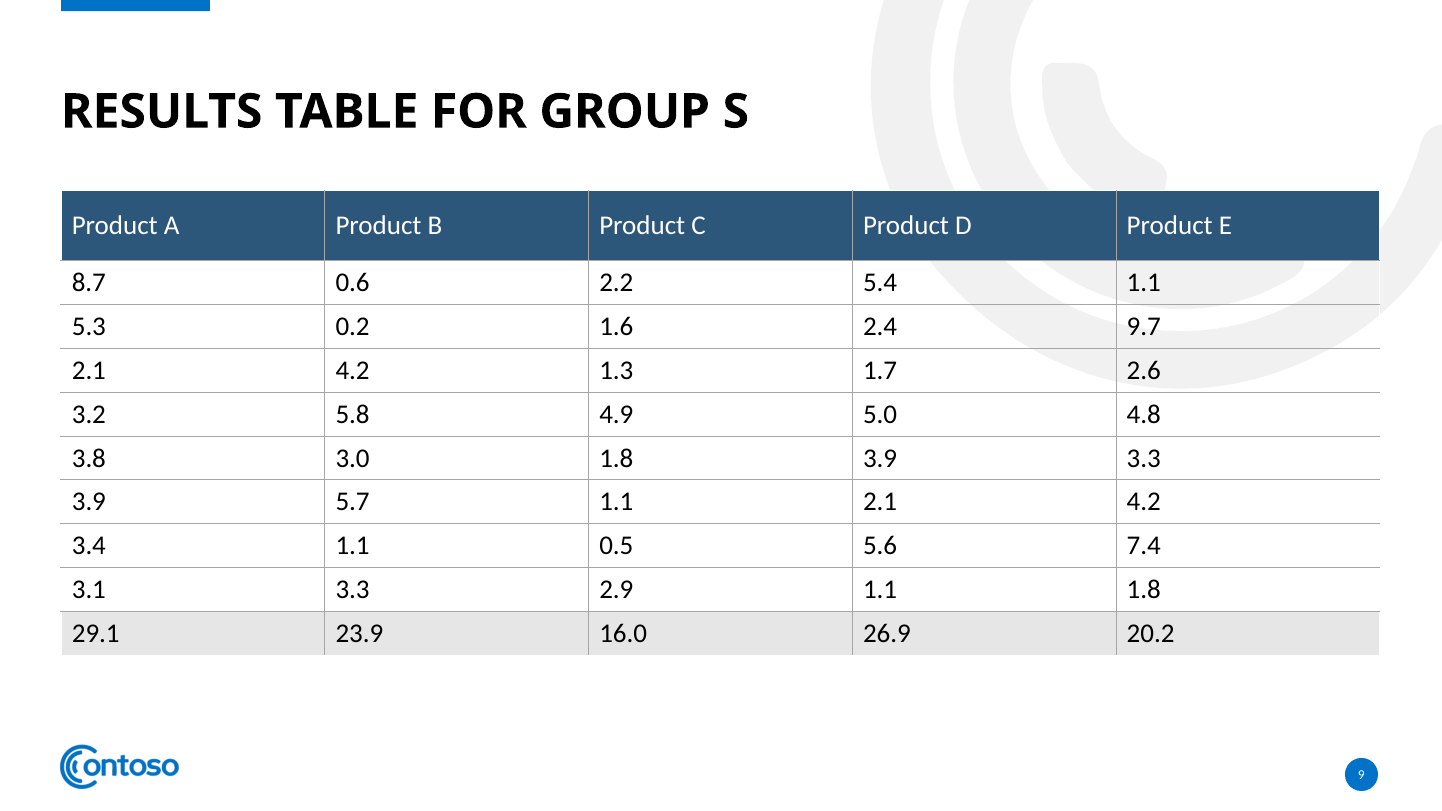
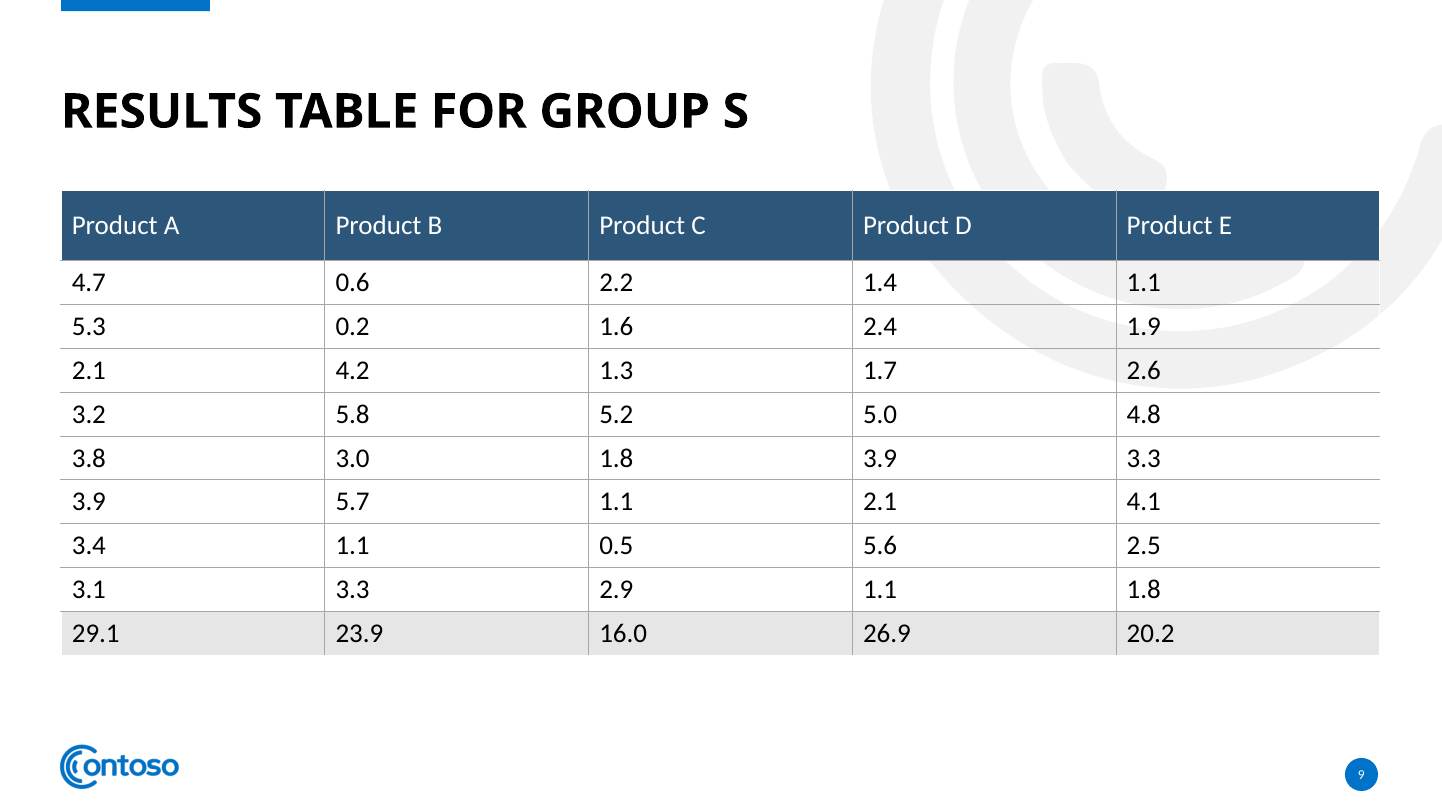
8.7: 8.7 -> 4.7
5.4: 5.4 -> 1.4
9.7: 9.7 -> 1.9
4.9: 4.9 -> 5.2
1.1 2.1 4.2: 4.2 -> 4.1
7.4: 7.4 -> 2.5
